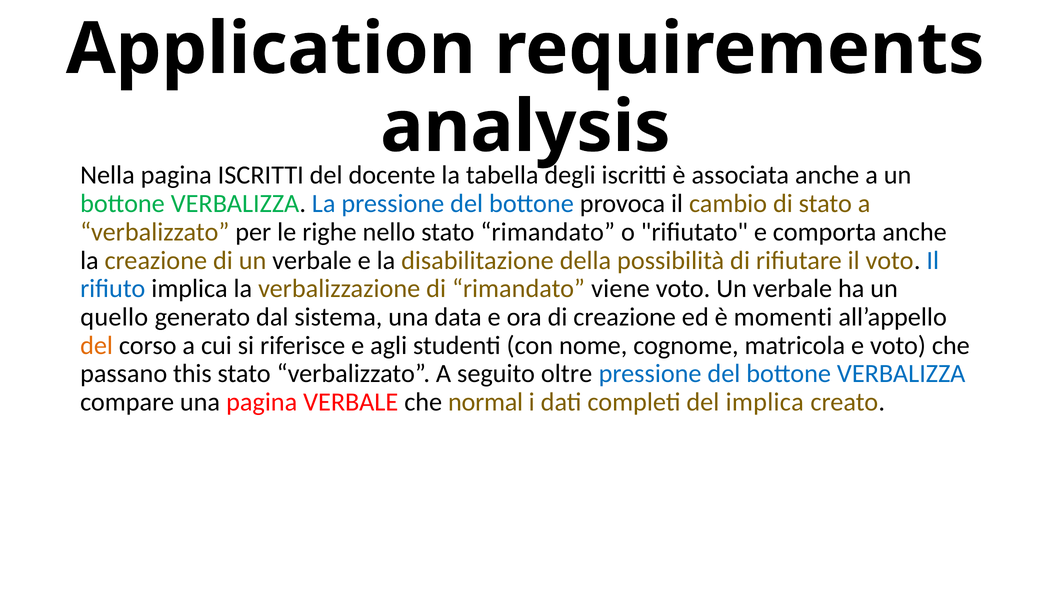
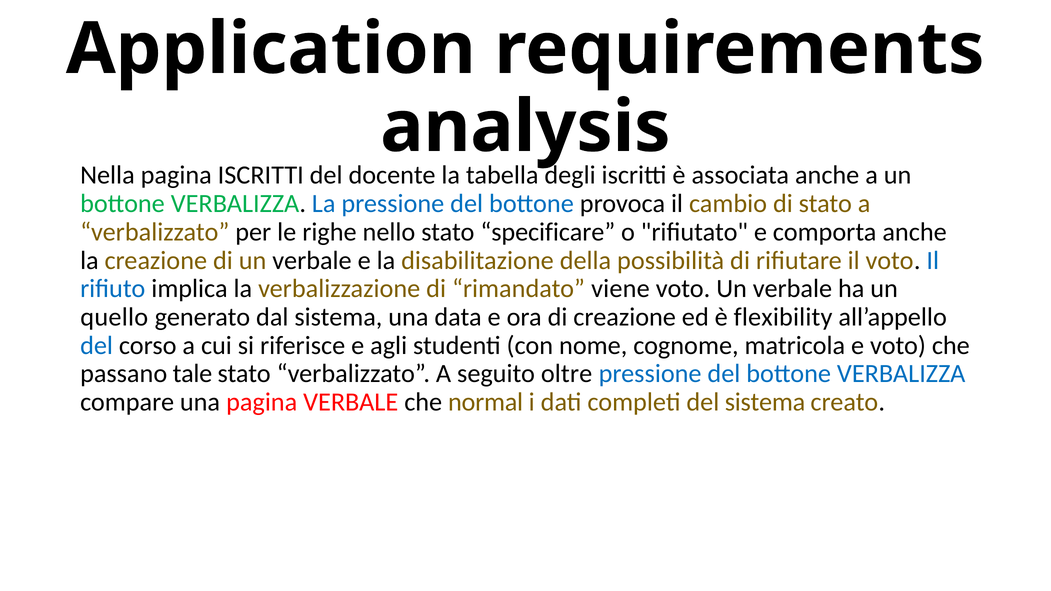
stato rimandato: rimandato -> specificare
momenti: momenti -> flexibility
del at (97, 346) colour: orange -> blue
this: this -> tale
del implica: implica -> sistema
